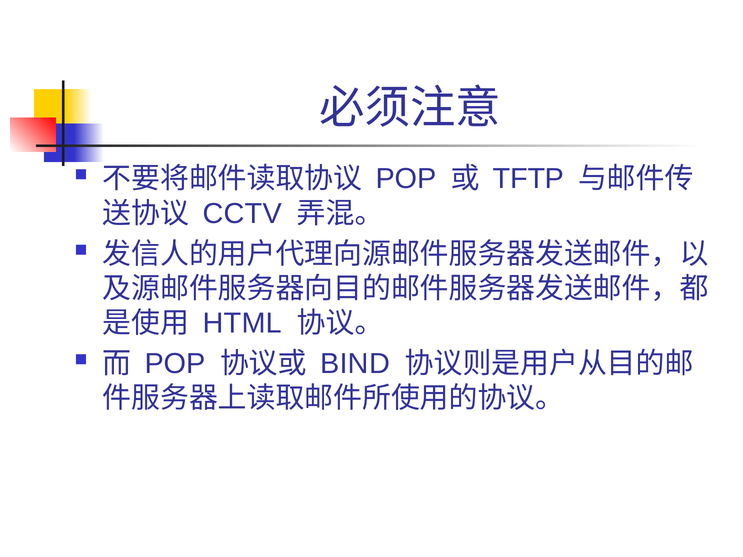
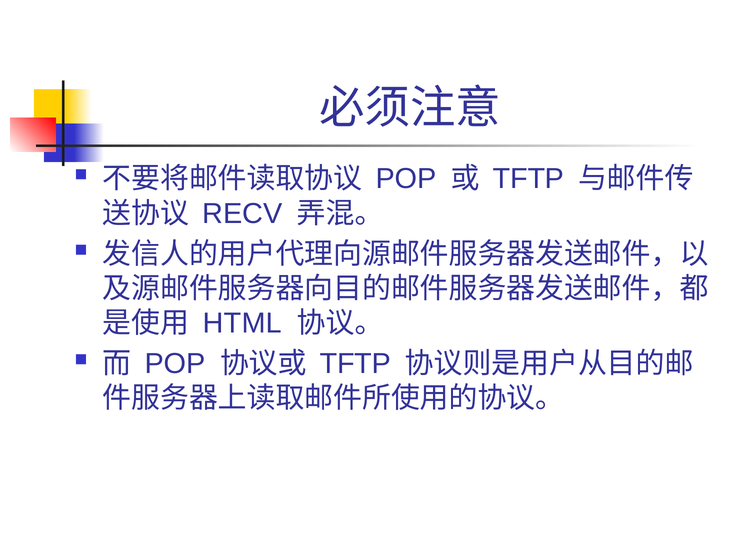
CCTV: CCTV -> RECV
BIND at (355, 364): BIND -> TFTP
